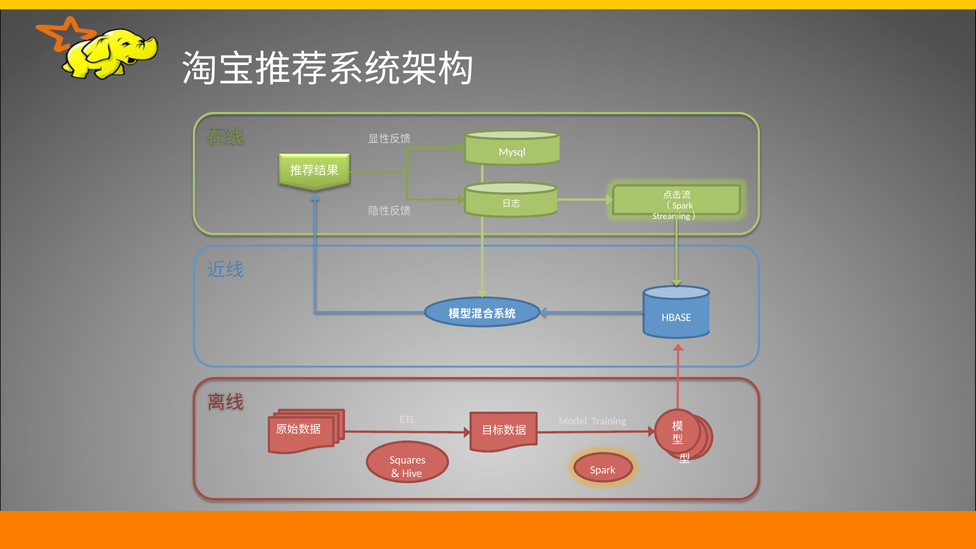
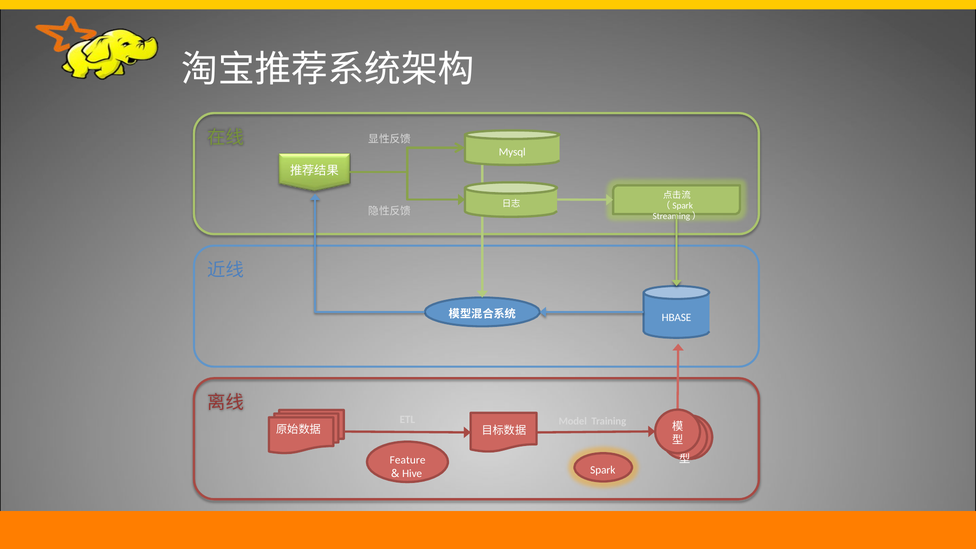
Squares: Squares -> Feature
